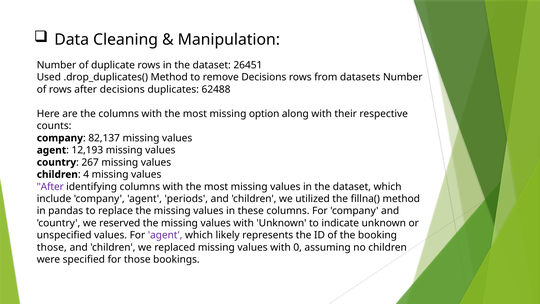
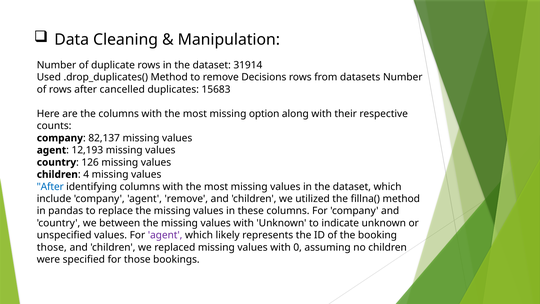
26451: 26451 -> 31914
after decisions: decisions -> cancelled
62488: 62488 -> 15683
267: 267 -> 126
After at (50, 187) colour: purple -> blue
agent periods: periods -> remove
reserved: reserved -> between
